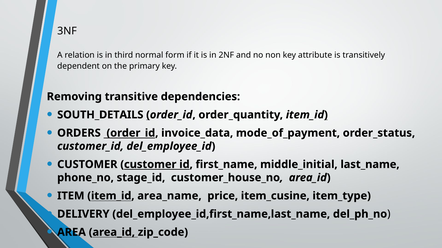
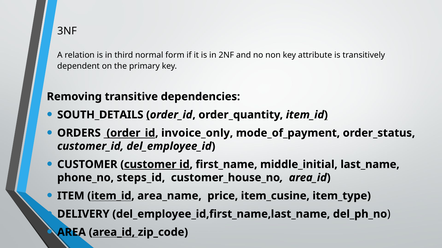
invoice_data: invoice_data -> invoice_only
stage_id: stage_id -> steps_id
